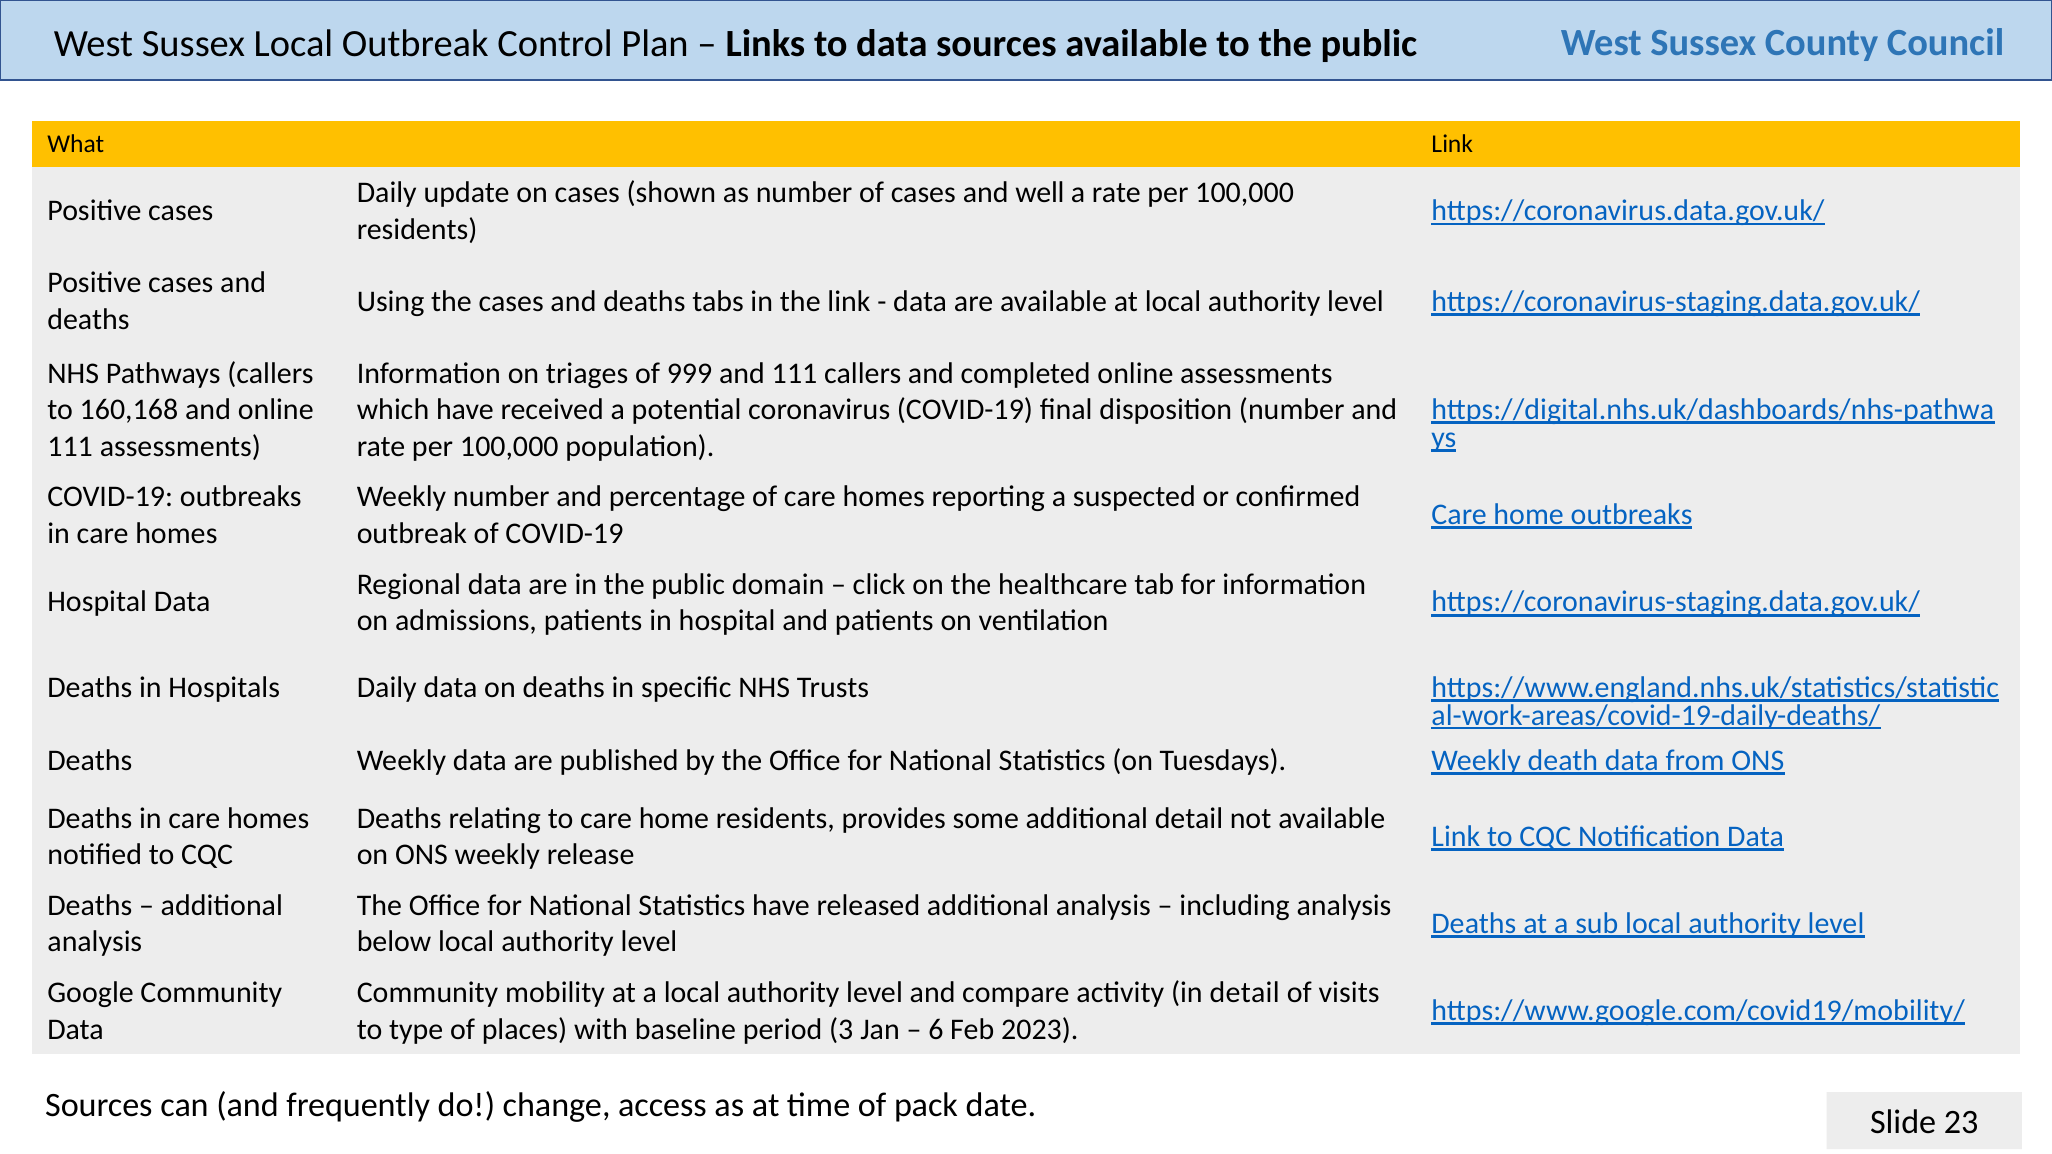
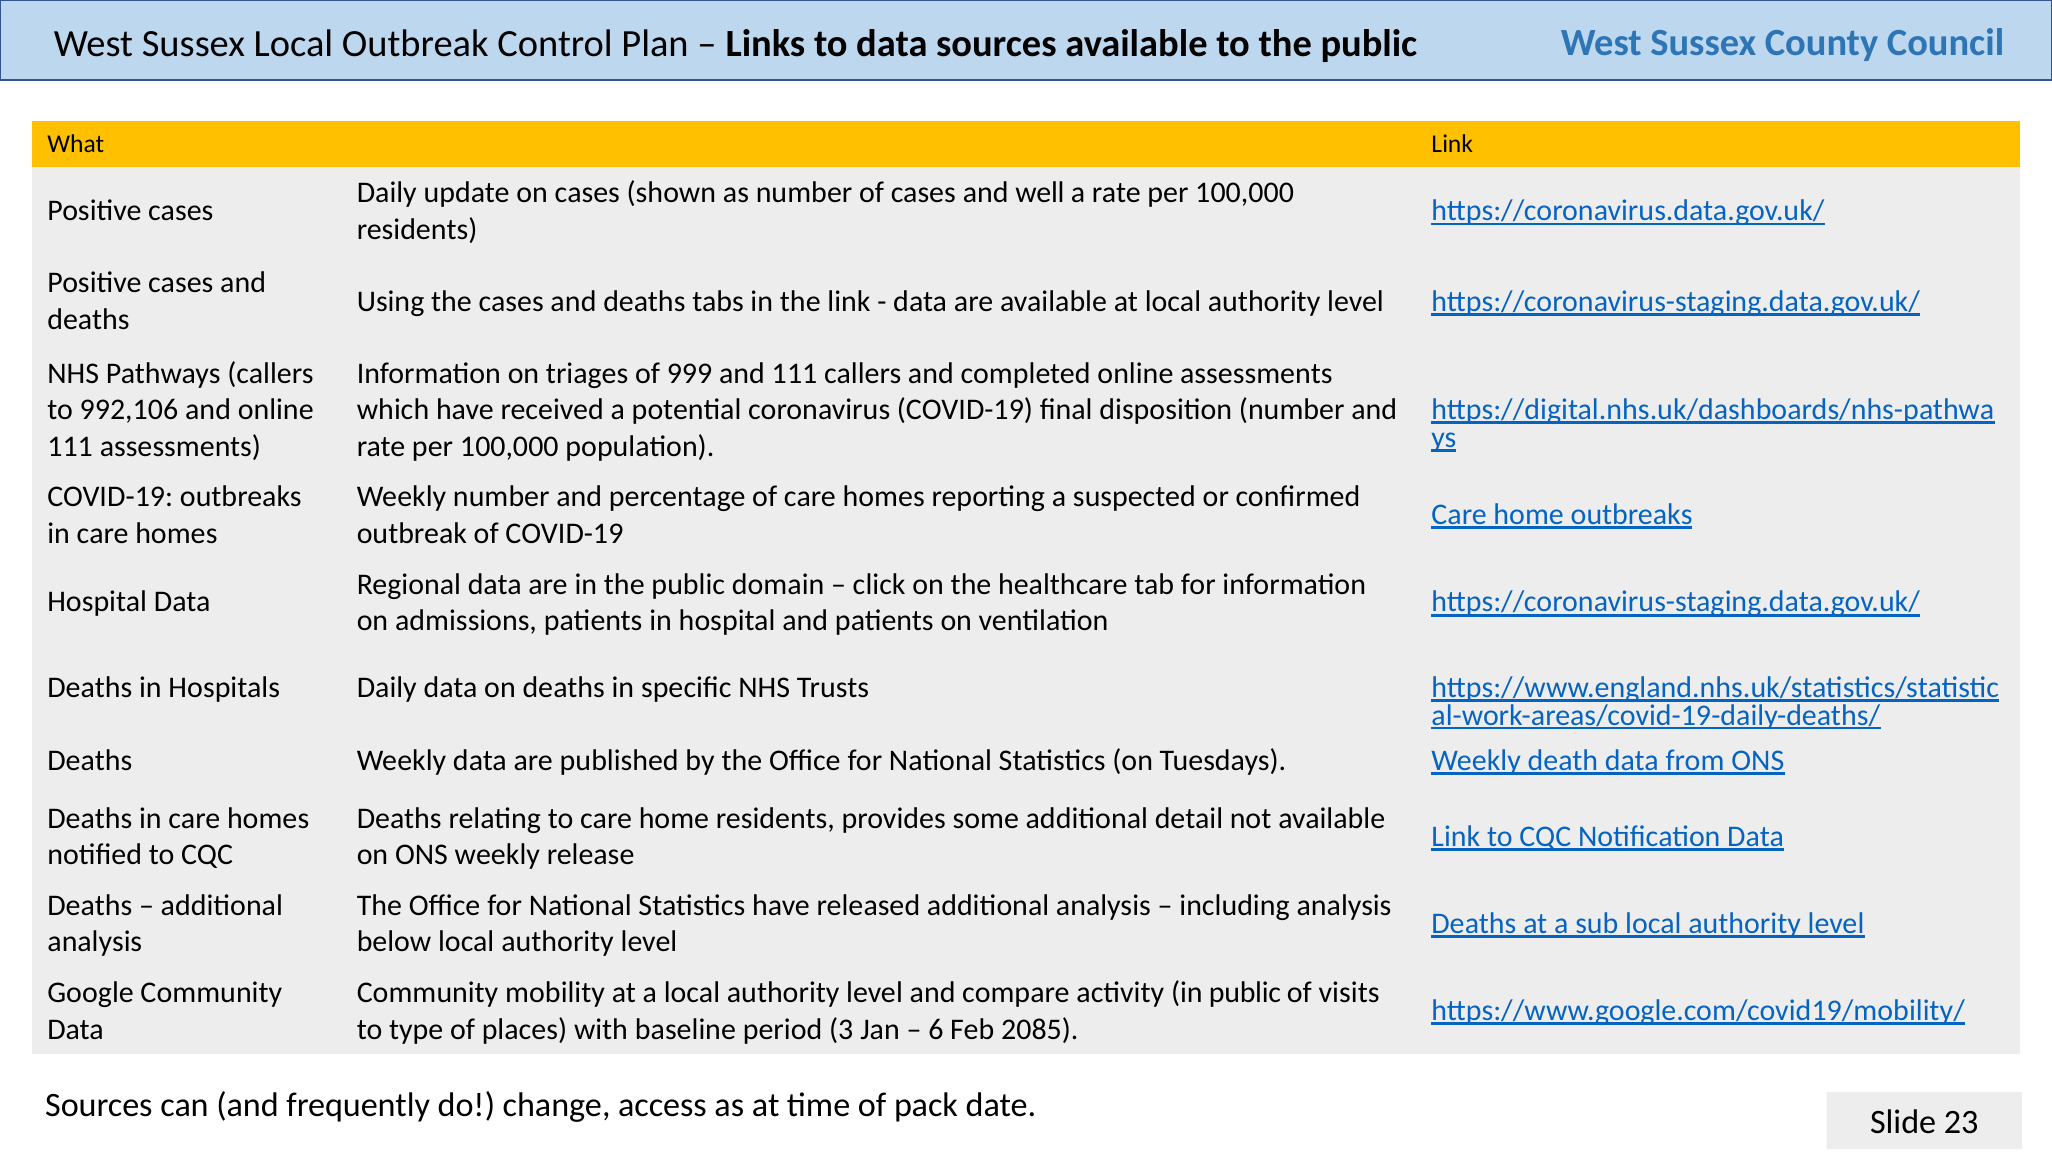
160,168: 160,168 -> 992,106
in detail: detail -> public
2023: 2023 -> 2085
